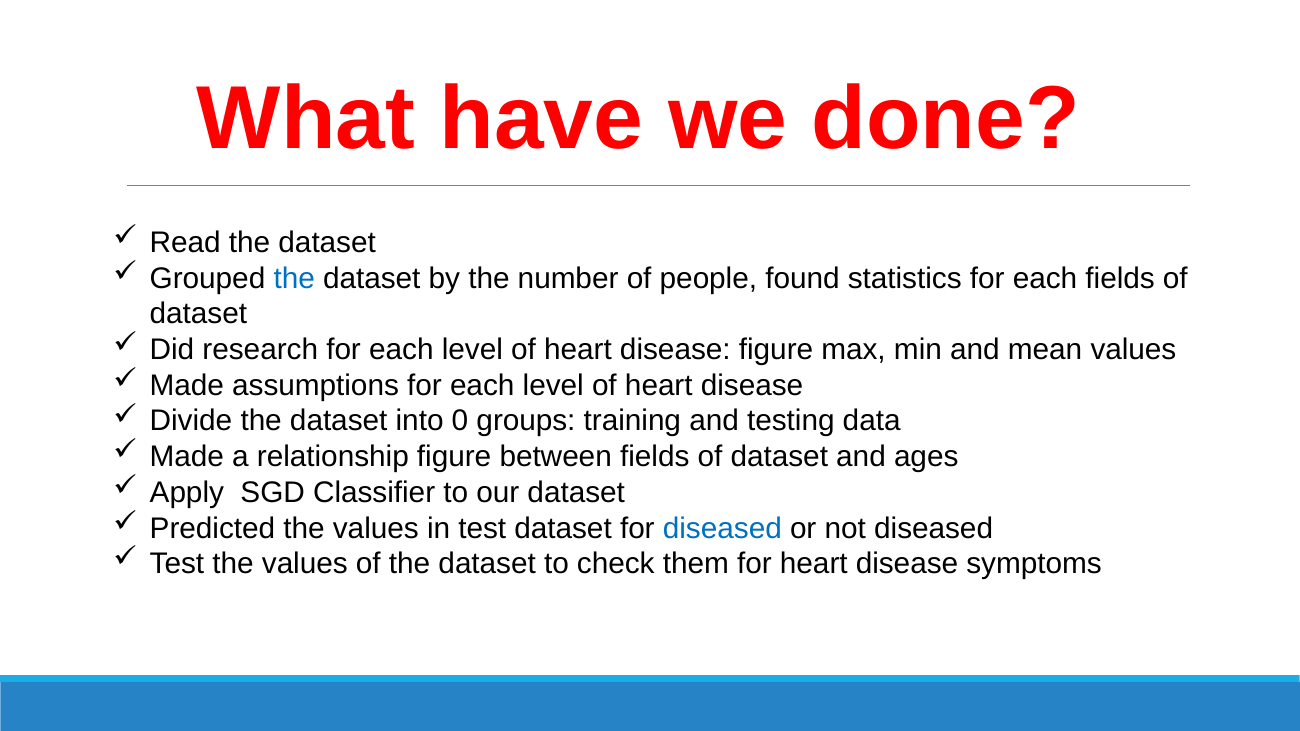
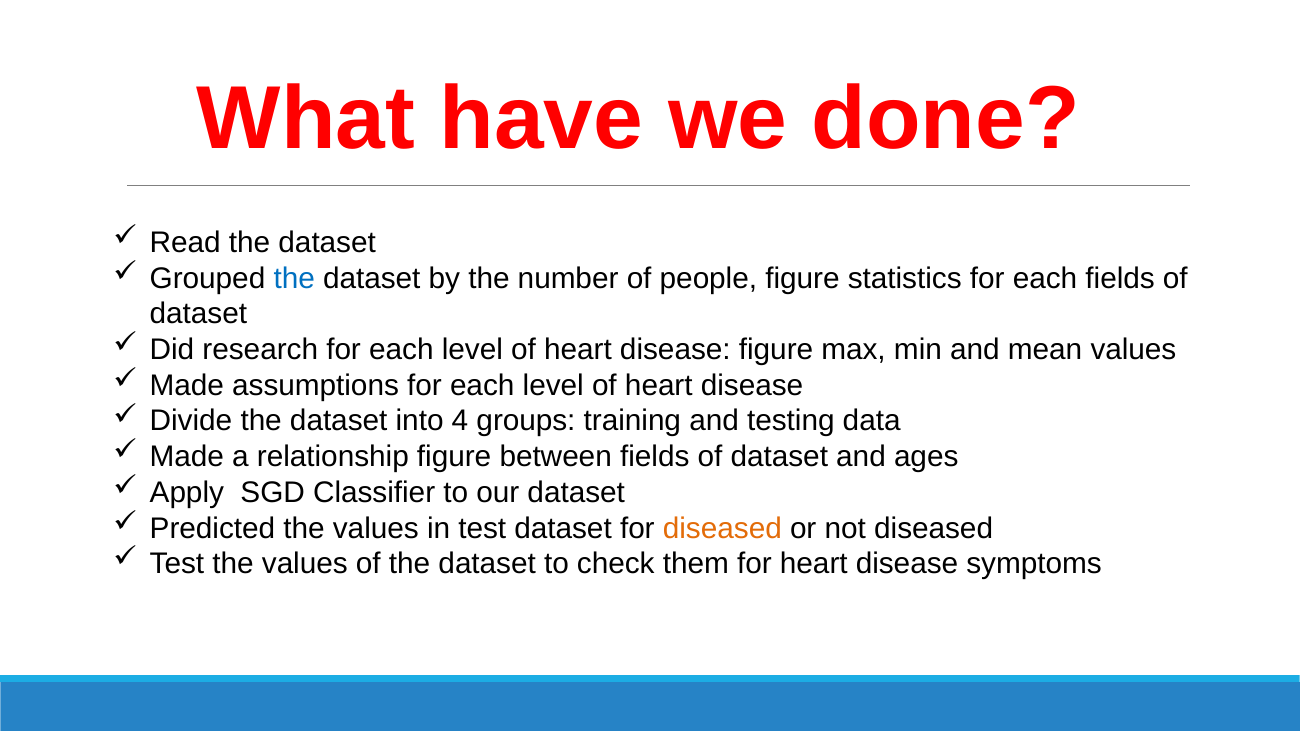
people found: found -> figure
0: 0 -> 4
diseased at (722, 528) colour: blue -> orange
